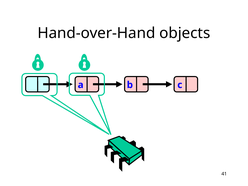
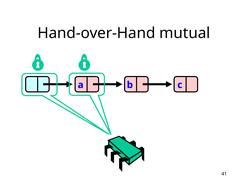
objects: objects -> mutual
